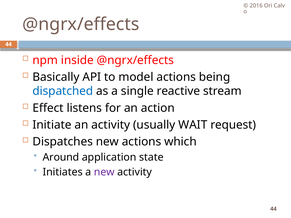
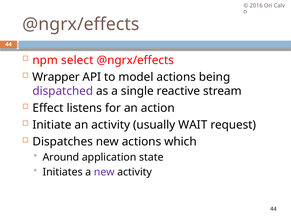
inside: inside -> select
Basically: Basically -> Wrapper
dispatched colour: blue -> purple
